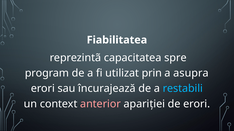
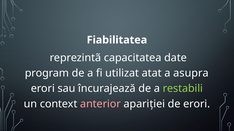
spre: spre -> date
prin: prin -> atat
restabili colour: light blue -> light green
